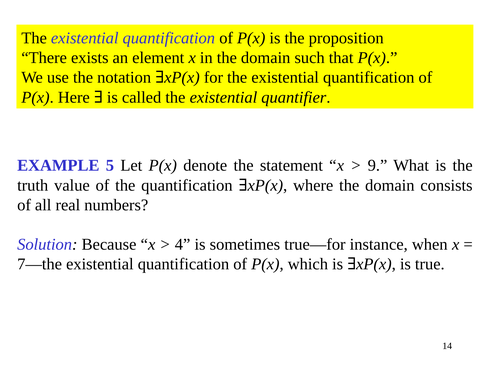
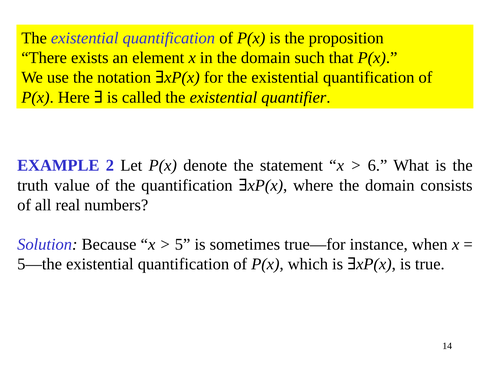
5: 5 -> 2
9: 9 -> 6
4: 4 -> 5
7—the: 7—the -> 5—the
